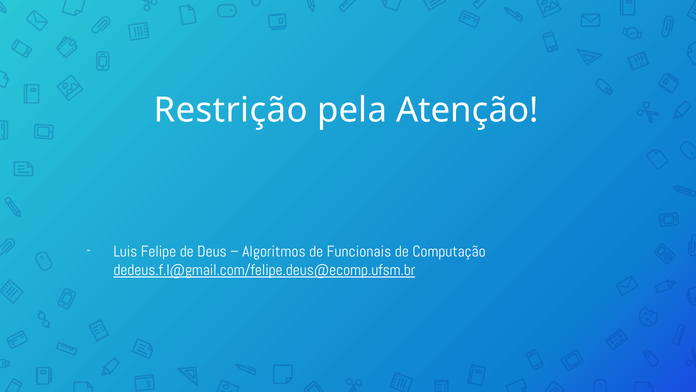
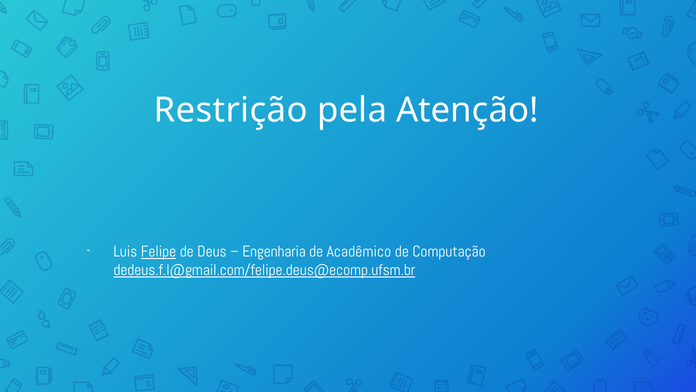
Felipe underline: none -> present
Algoritmos: Algoritmos -> Engenharia
Funcionais: Funcionais -> Acadêmico
